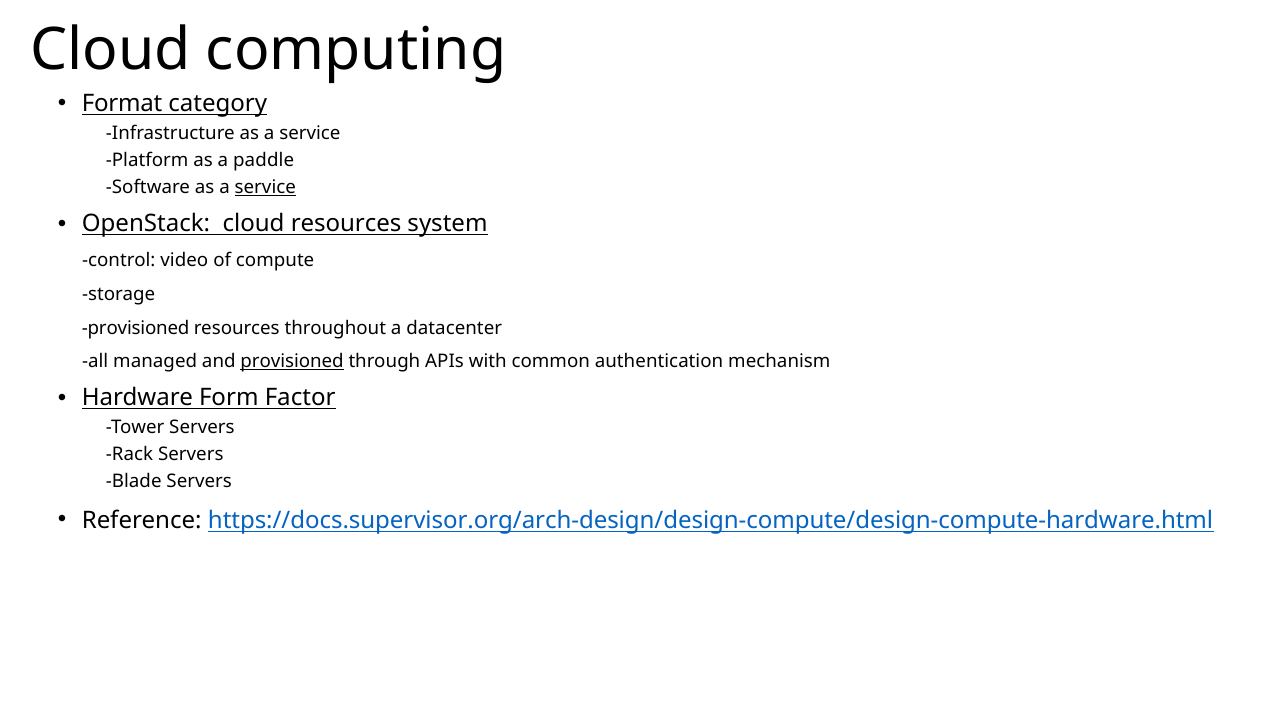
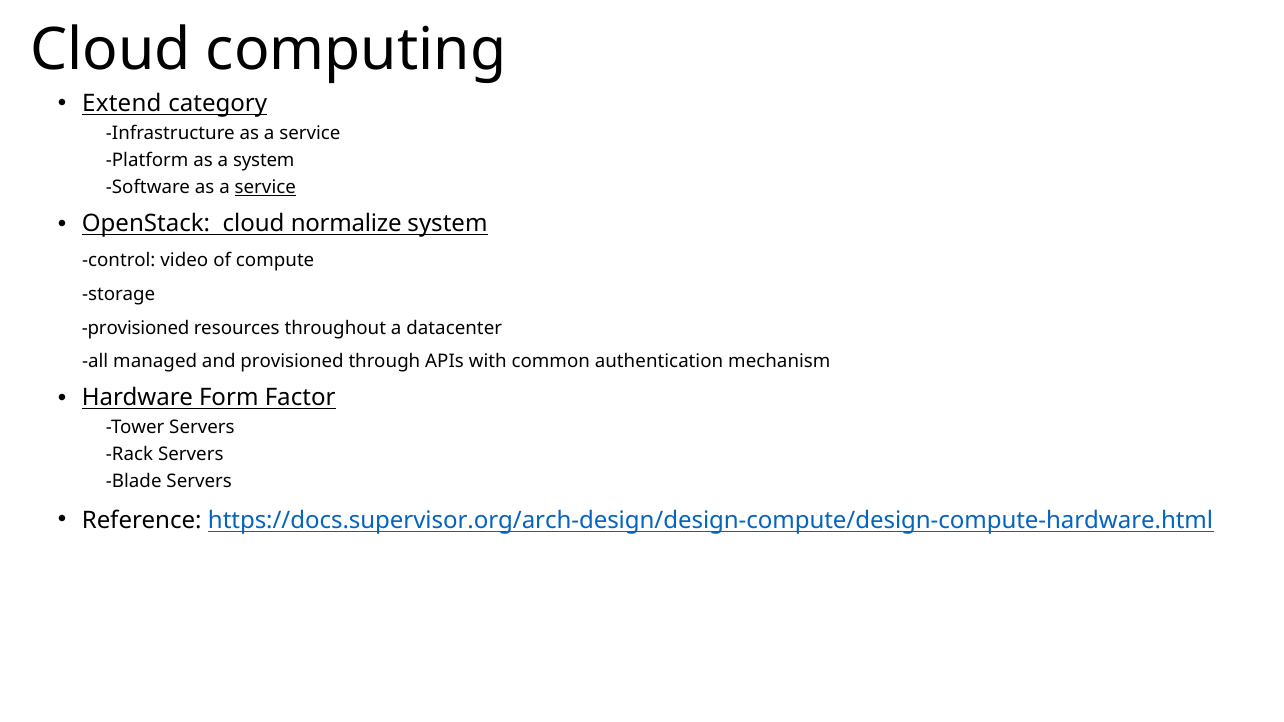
Format: Format -> Extend
a paddle: paddle -> system
cloud resources: resources -> normalize
provisioned at (292, 362) underline: present -> none
